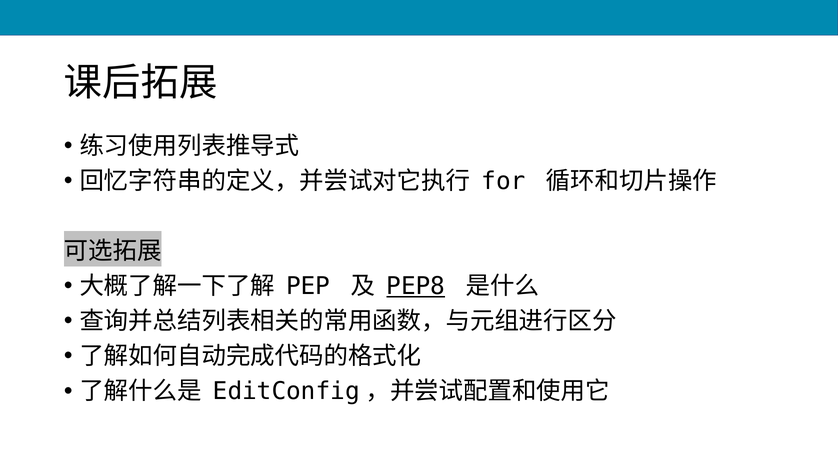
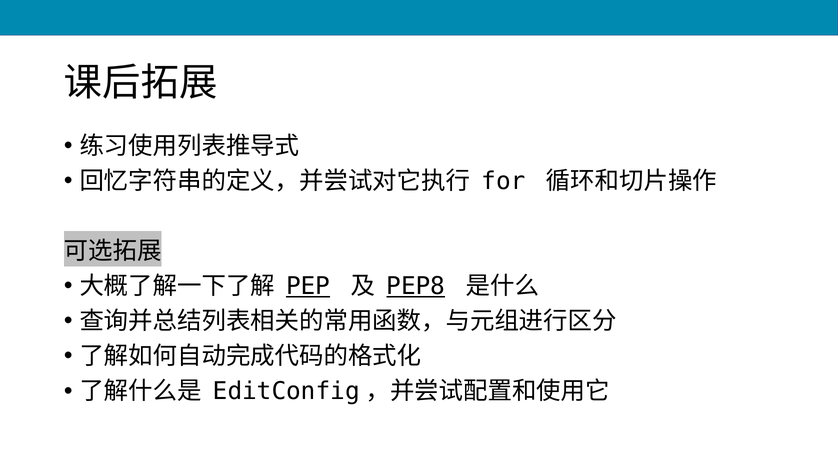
PEP underline: none -> present
